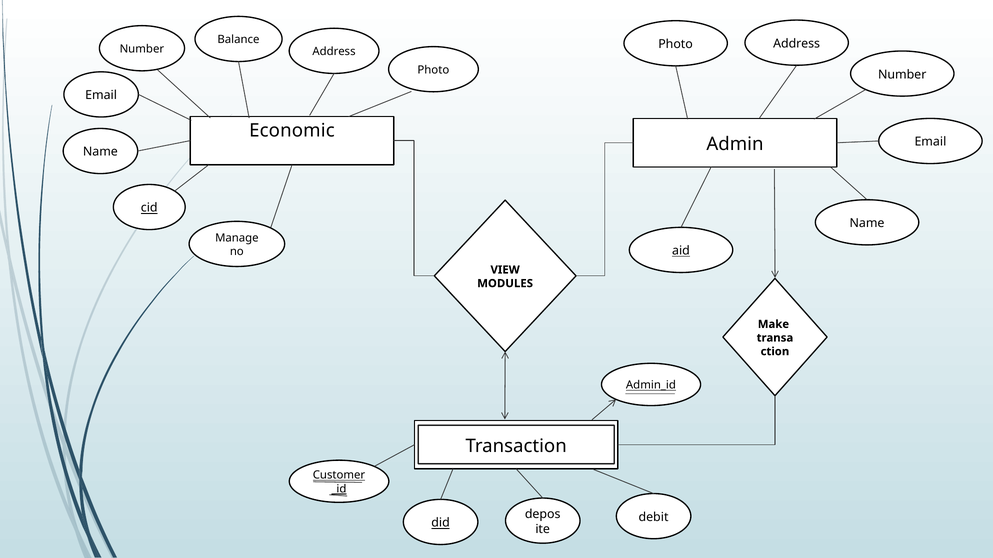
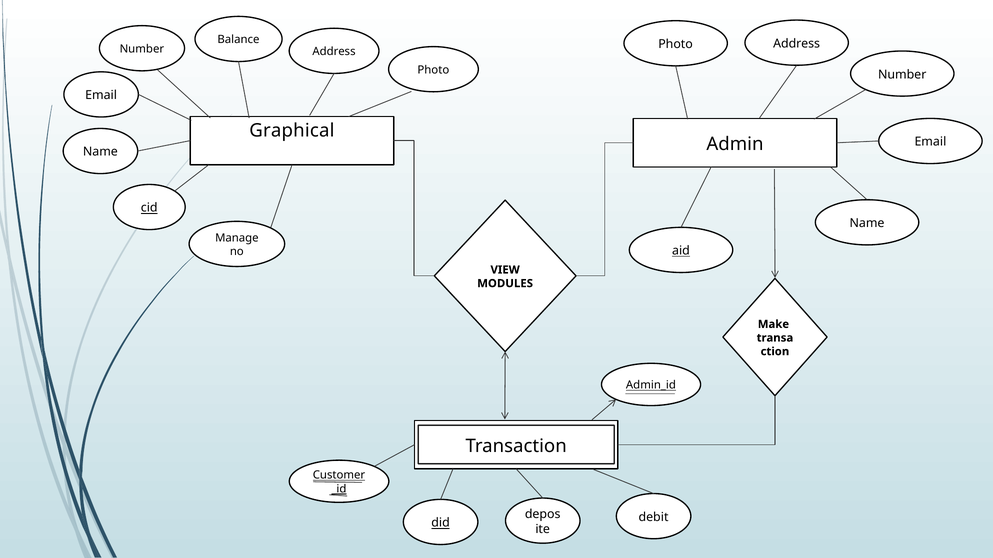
Economic: Economic -> Graphical
